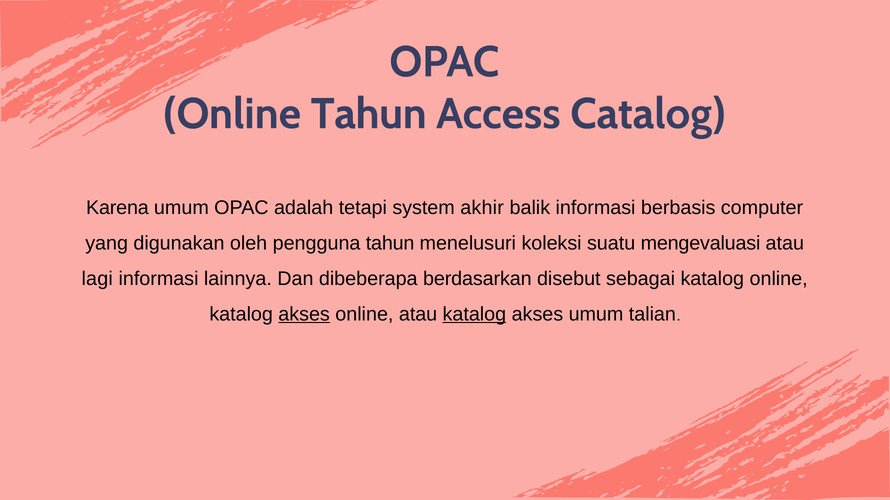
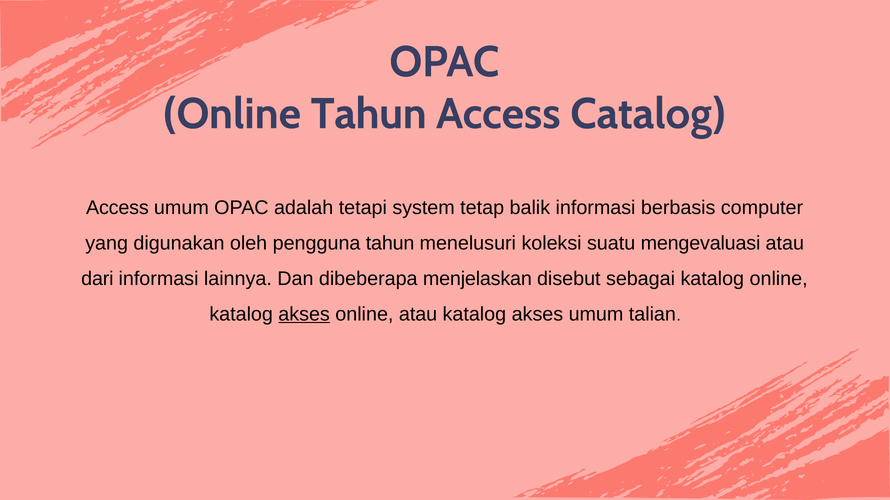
Karena at (117, 208): Karena -> Access
akhir: akhir -> tetap
lagi: lagi -> dari
berdasarkan: berdasarkan -> menjelaskan
katalog at (474, 315) underline: present -> none
